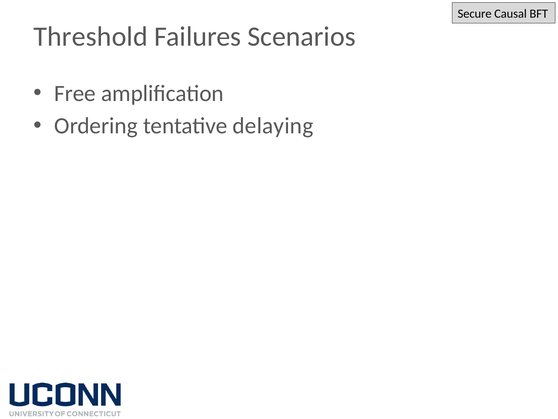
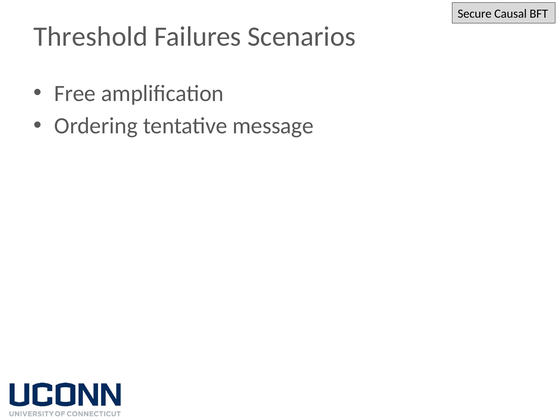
delaying: delaying -> message
